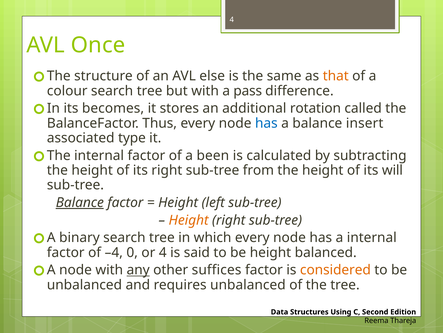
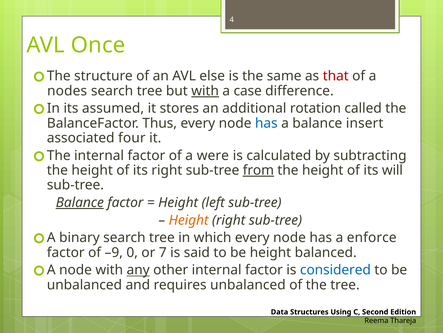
that colour: orange -> red
colour: colour -> nodes
with at (205, 91) underline: none -> present
pass: pass -> case
becomes: becomes -> assumed
type: type -> four
been: been -> were
from underline: none -> present
a internal: internal -> enforce
–4: –4 -> –9
or 4: 4 -> 7
other suffices: suffices -> internal
considered colour: orange -> blue
